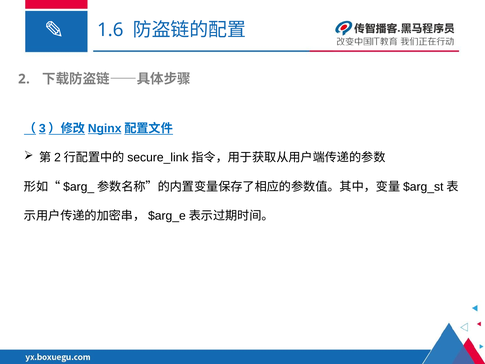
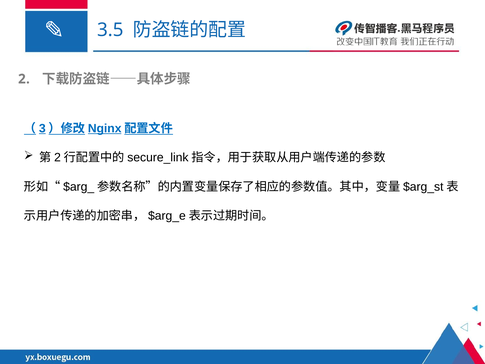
1.6: 1.6 -> 3.5
